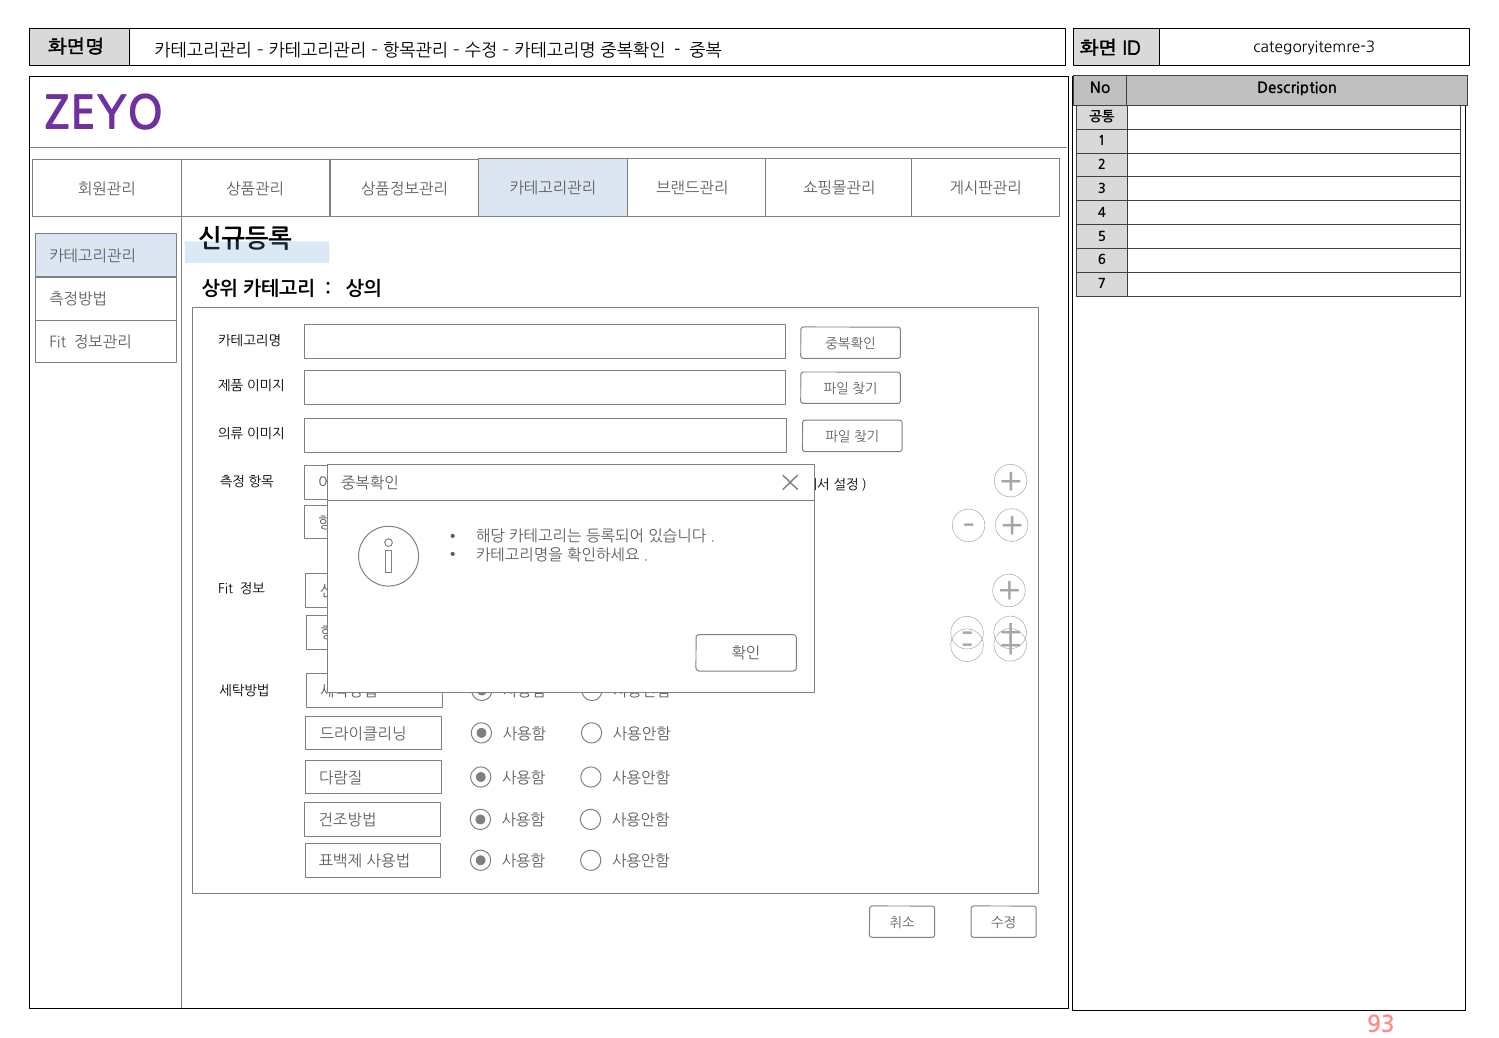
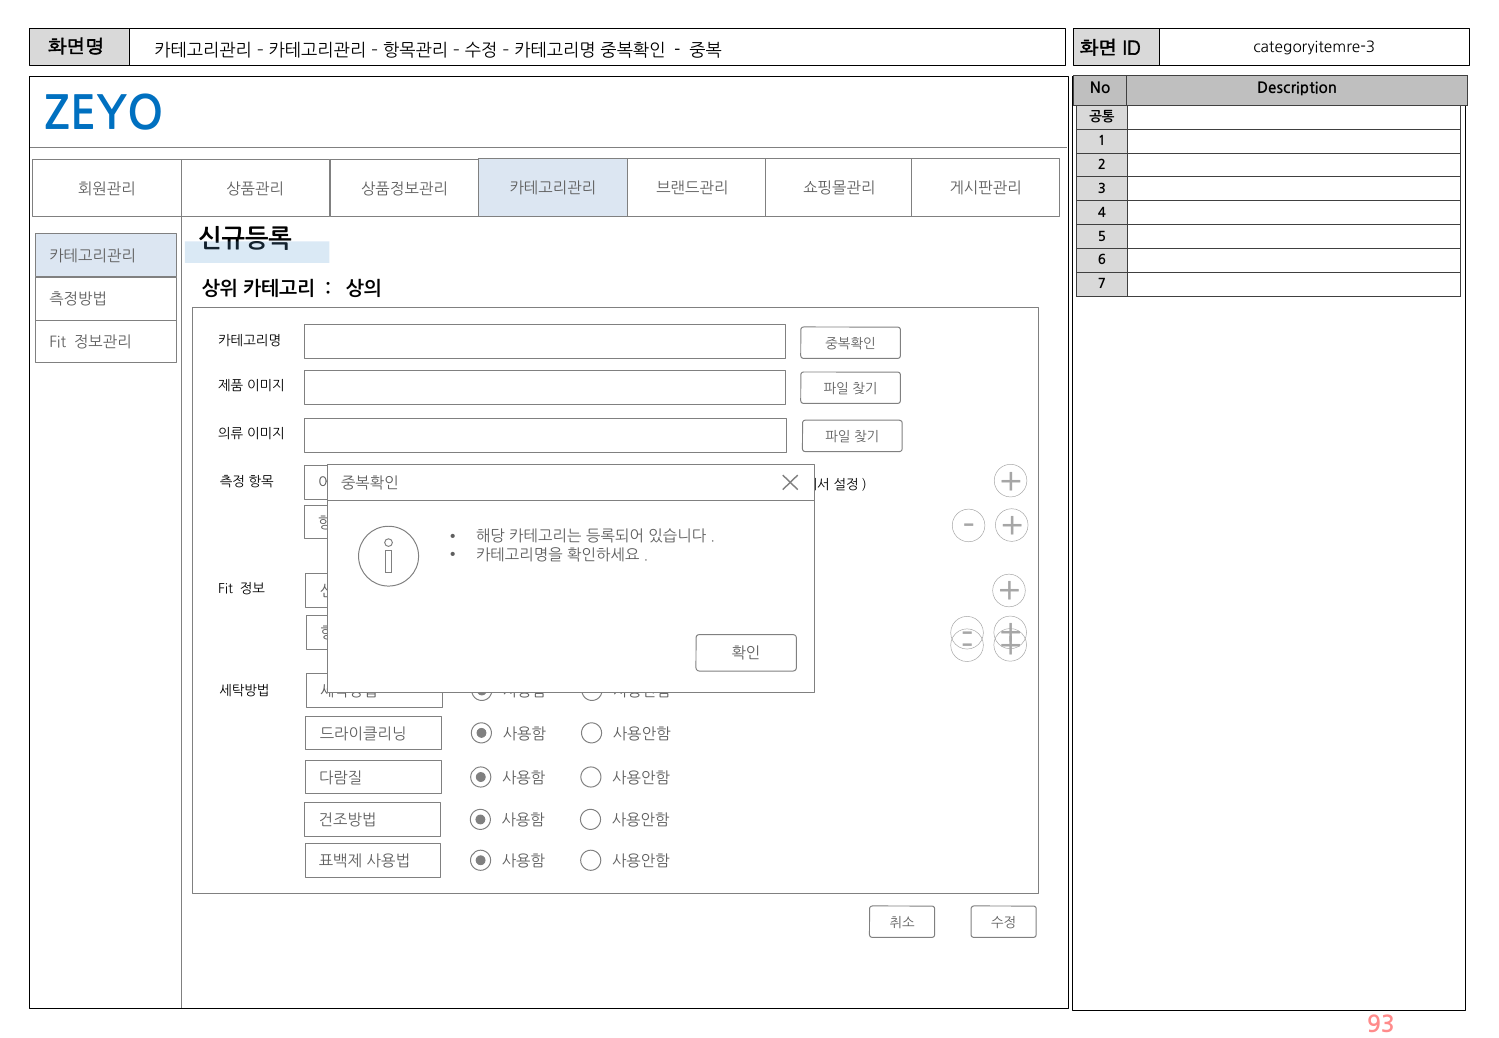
ZEYO colour: purple -> blue
